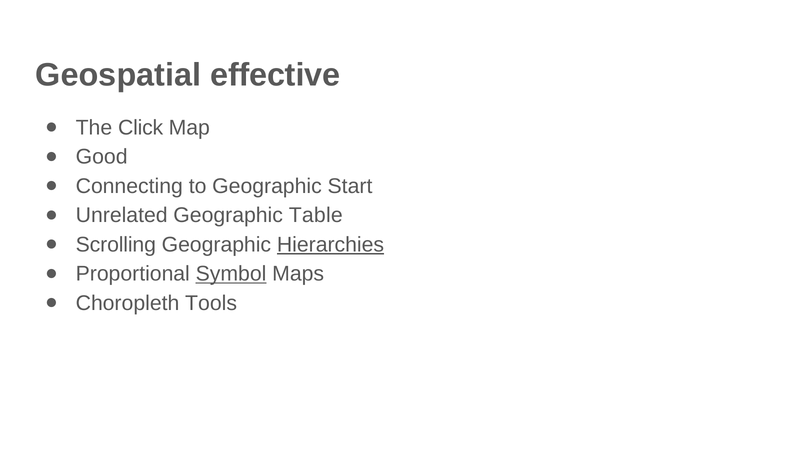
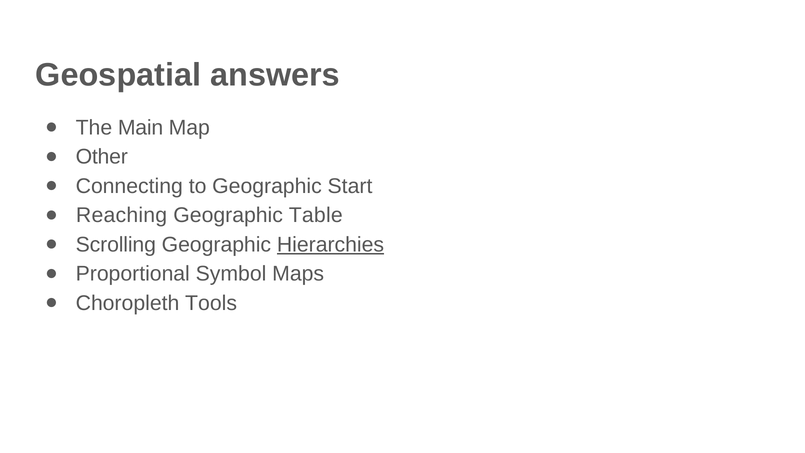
effective: effective -> answers
Click: Click -> Main
Good: Good -> Other
Unrelated: Unrelated -> Reaching
Symbol underline: present -> none
